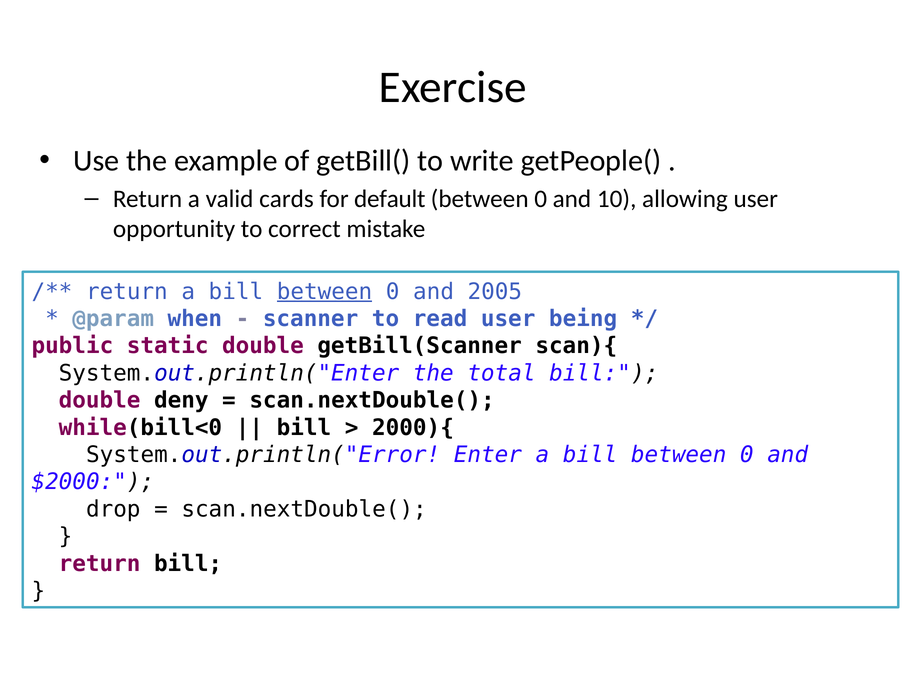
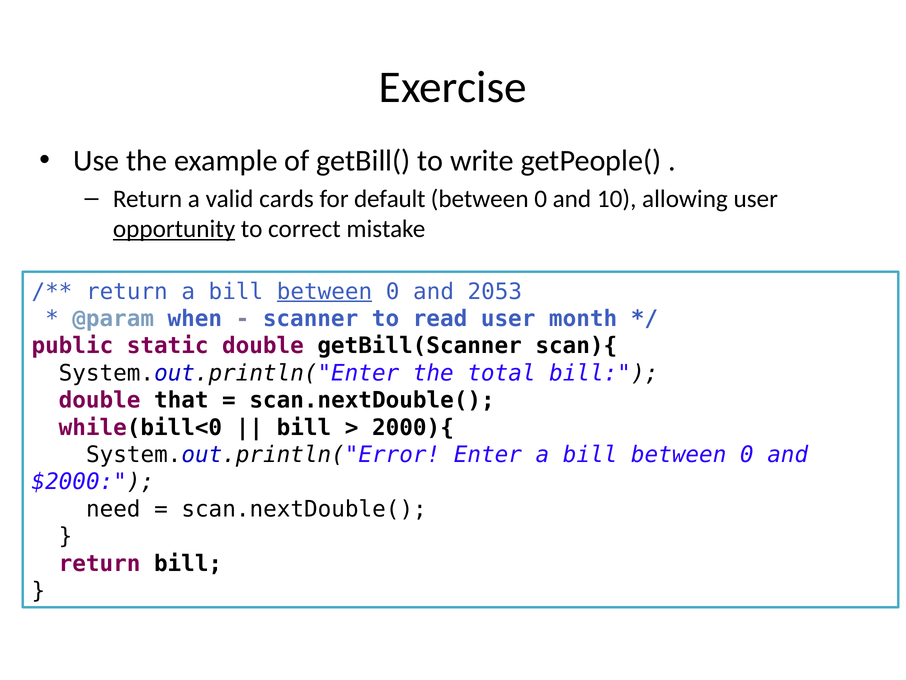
opportunity underline: none -> present
2005: 2005 -> 2053
being: being -> month
deny: deny -> that
drop: drop -> need
